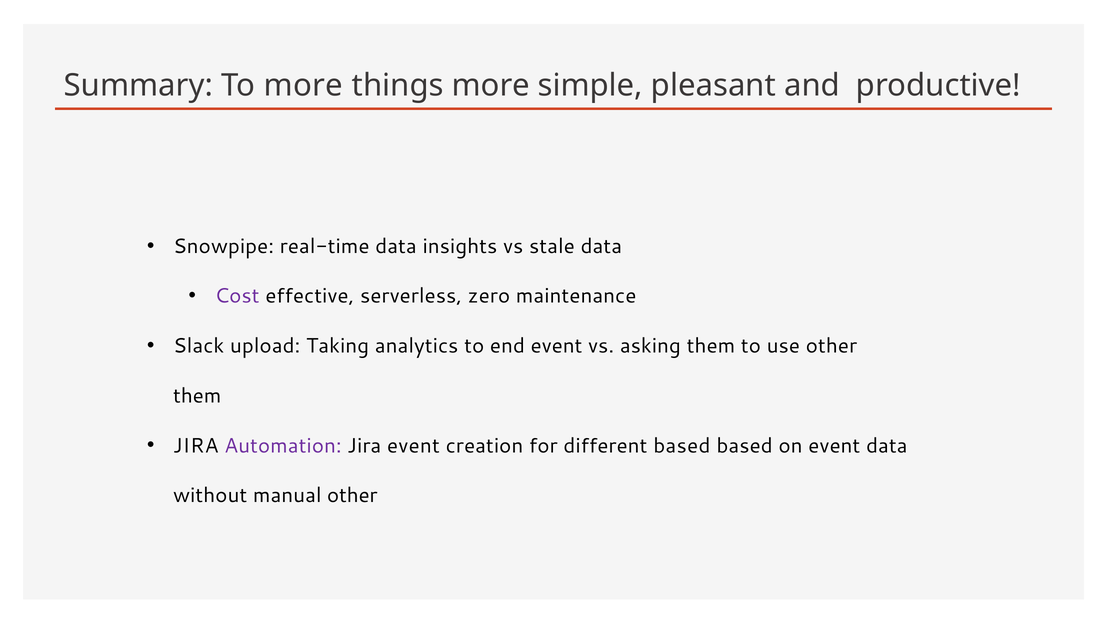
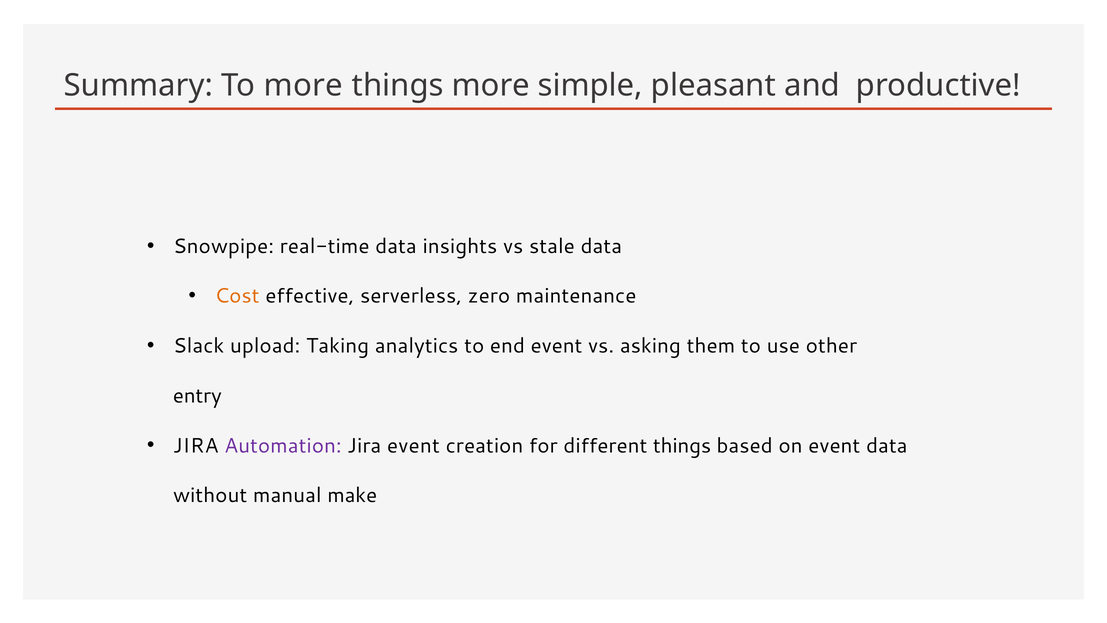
Cost colour: purple -> orange
them at (197, 396): them -> entry
different based: based -> things
manual other: other -> make
